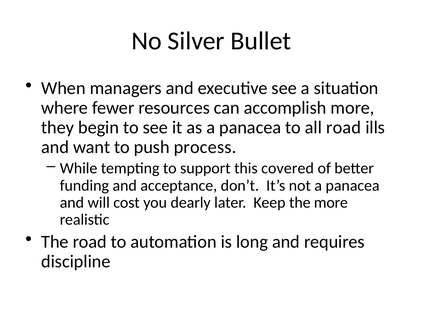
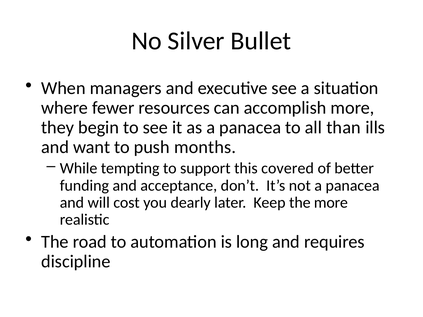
all road: road -> than
process: process -> months
